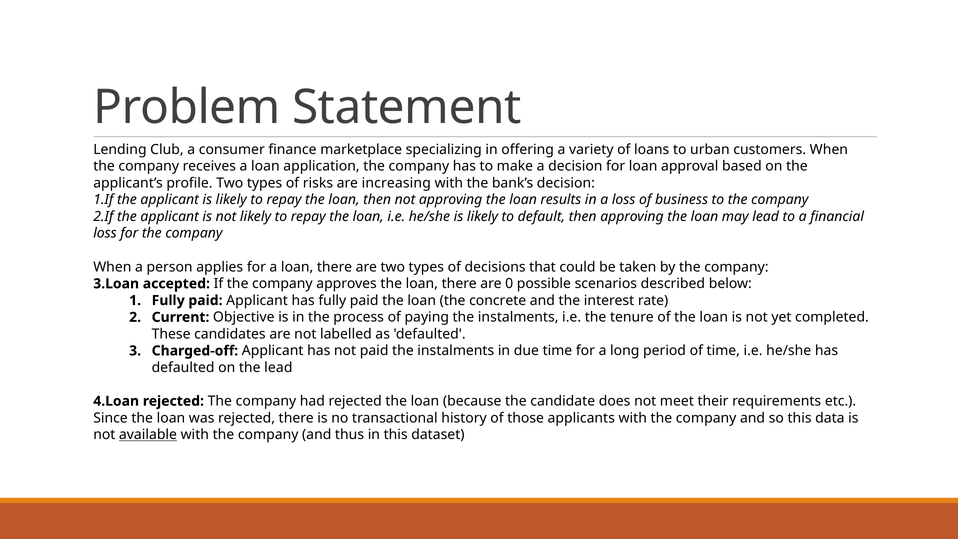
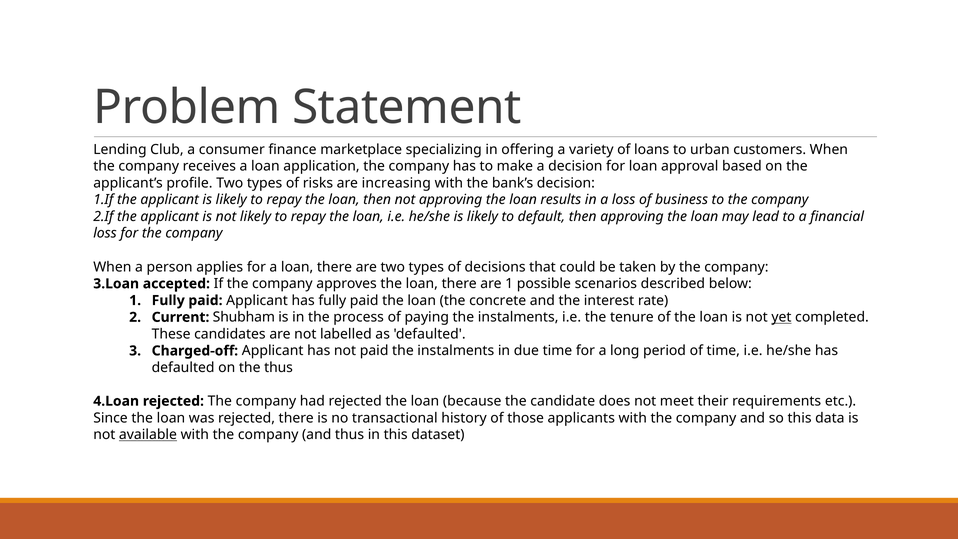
are 0: 0 -> 1
Objective: Objective -> Shubham
yet underline: none -> present
the lead: lead -> thus
